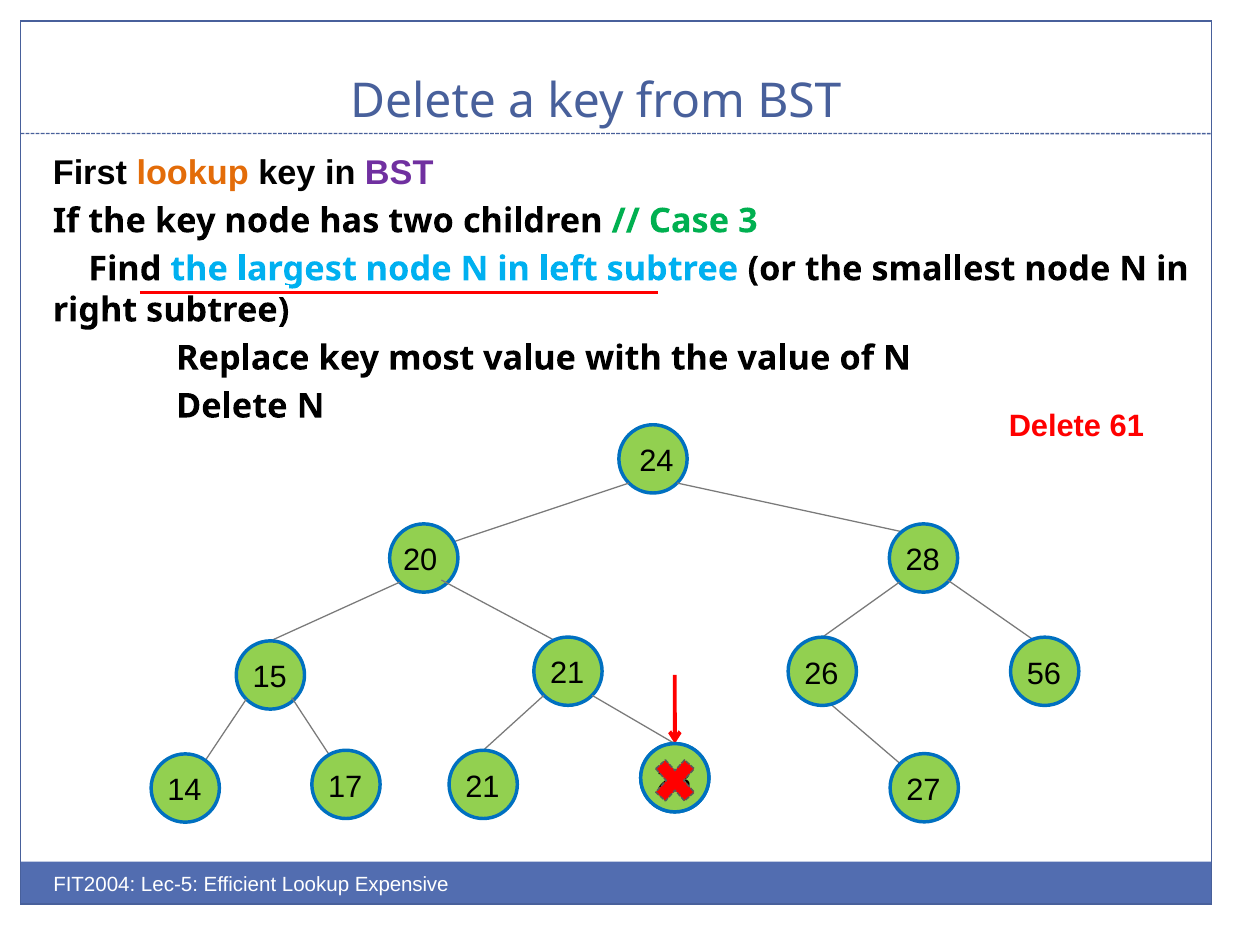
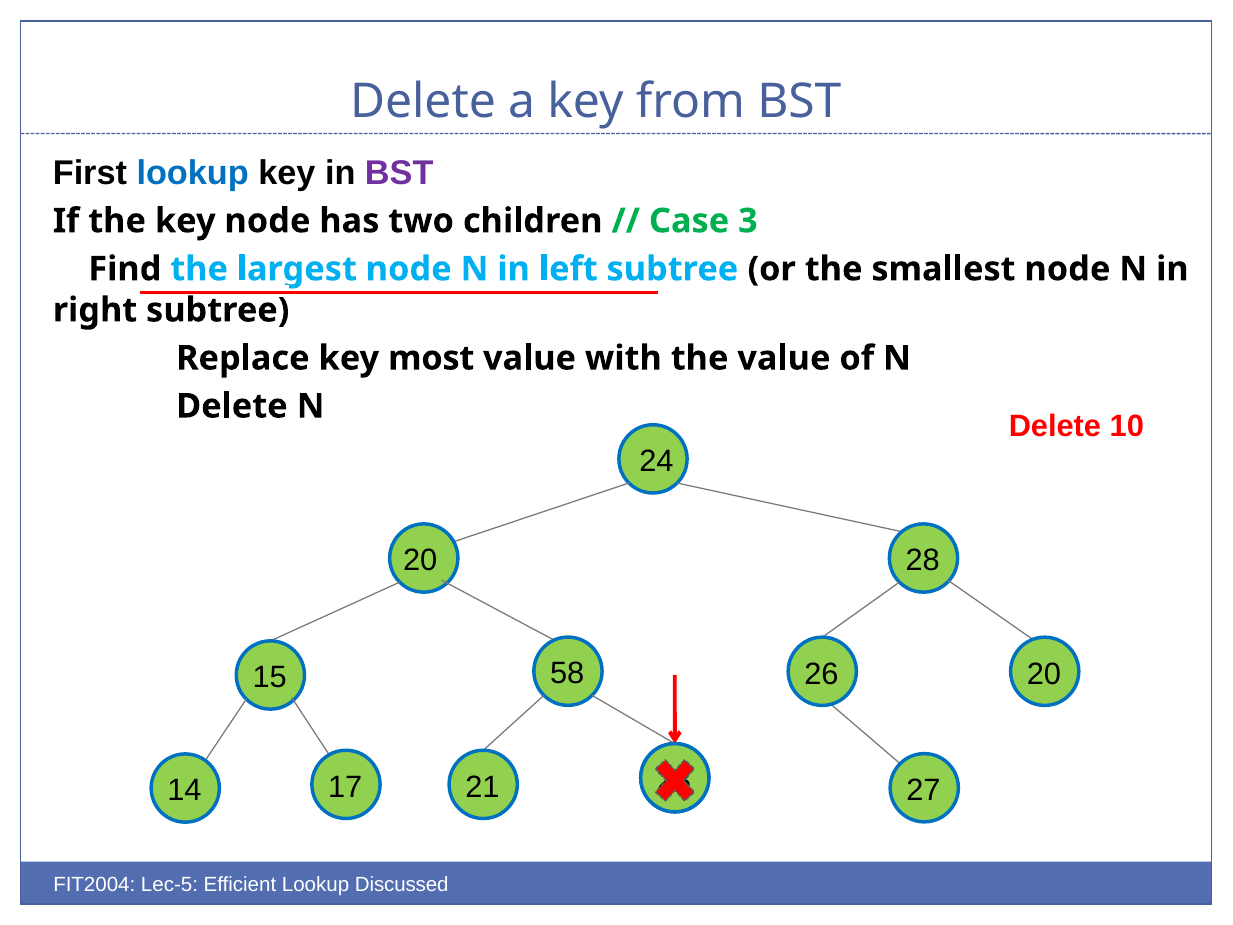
lookup at (193, 173) colour: orange -> blue
61: 61 -> 10
26 56: 56 -> 20
15 21: 21 -> 58
Expensive: Expensive -> Discussed
